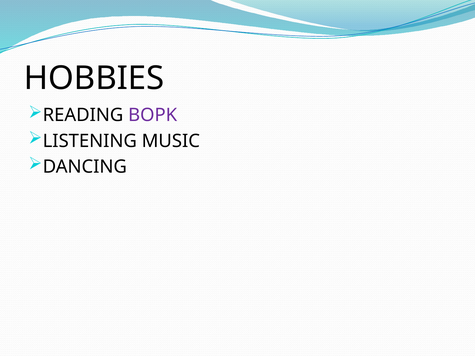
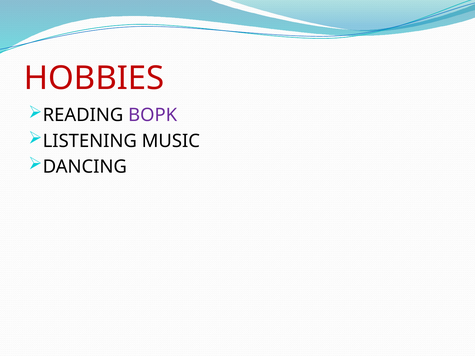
HOBBIES colour: black -> red
